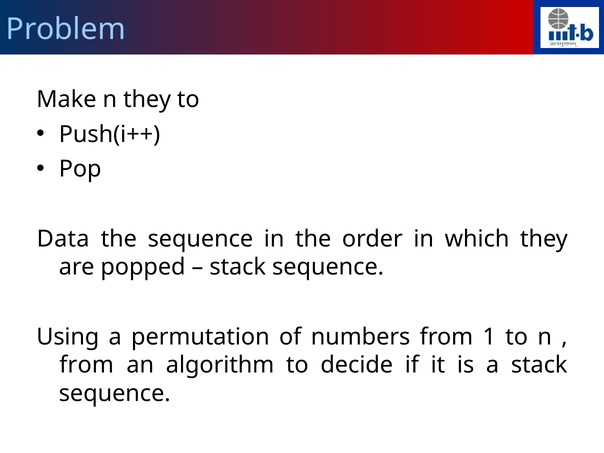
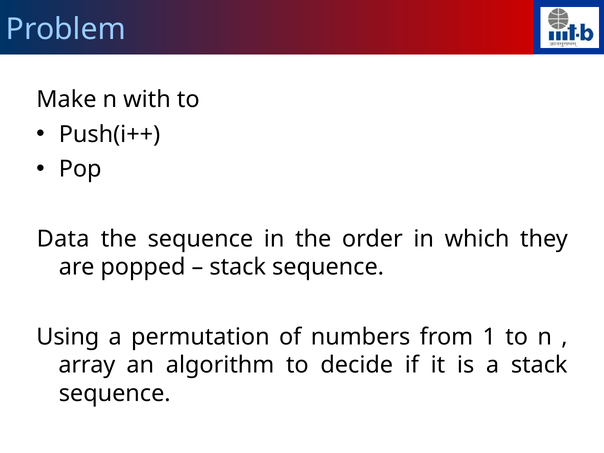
n they: they -> with
from at (87, 365): from -> array
